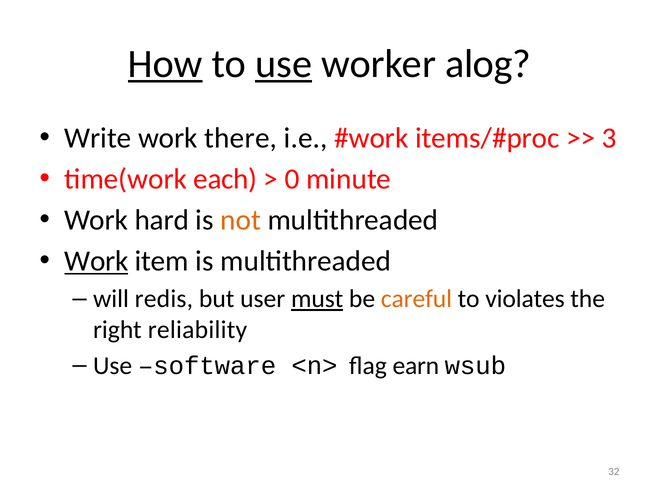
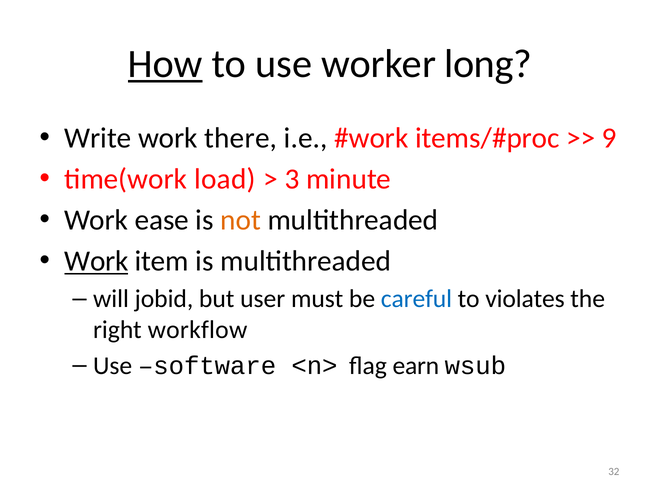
use at (284, 64) underline: present -> none
alog: alog -> long
3: 3 -> 9
each: each -> load
0: 0 -> 3
hard: hard -> ease
redis: redis -> jobid
must underline: present -> none
careful colour: orange -> blue
reliability: reliability -> workflow
